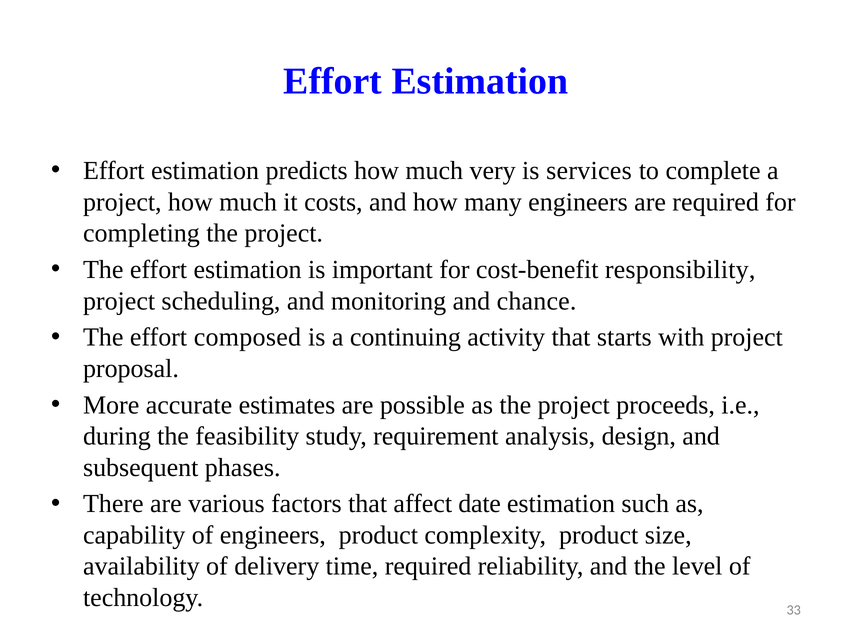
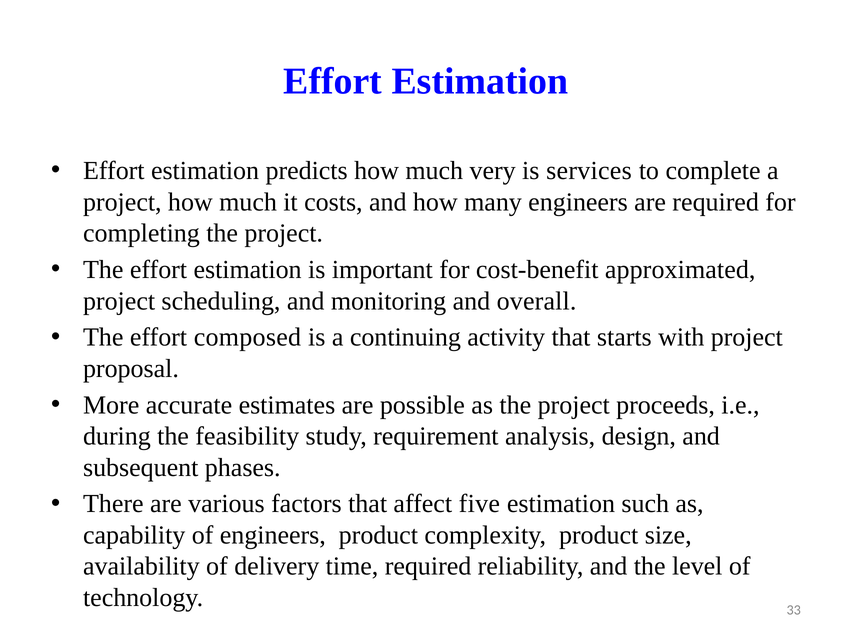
responsibility: responsibility -> approximated
chance: chance -> overall
date: date -> five
